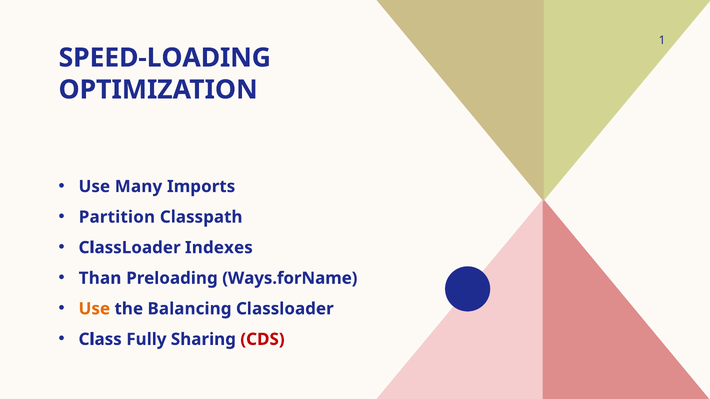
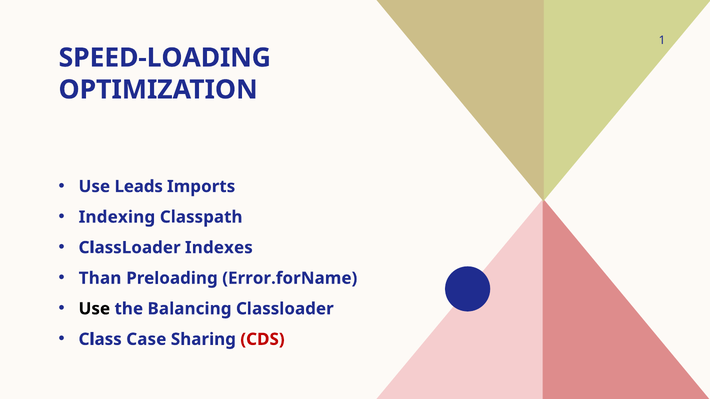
Many: Many -> Leads
Partition: Partition -> Indexing
Ways.forName: Ways.forName -> Error.forName
Use at (94, 309) colour: orange -> black
Fully: Fully -> Case
